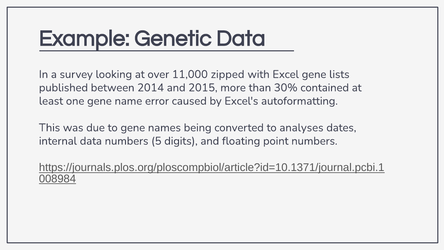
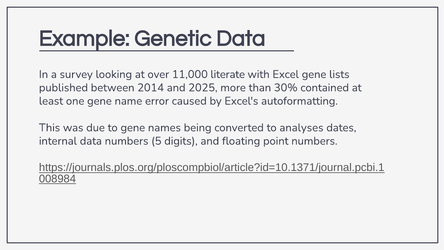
zipped: zipped -> literate
2015: 2015 -> 2025
